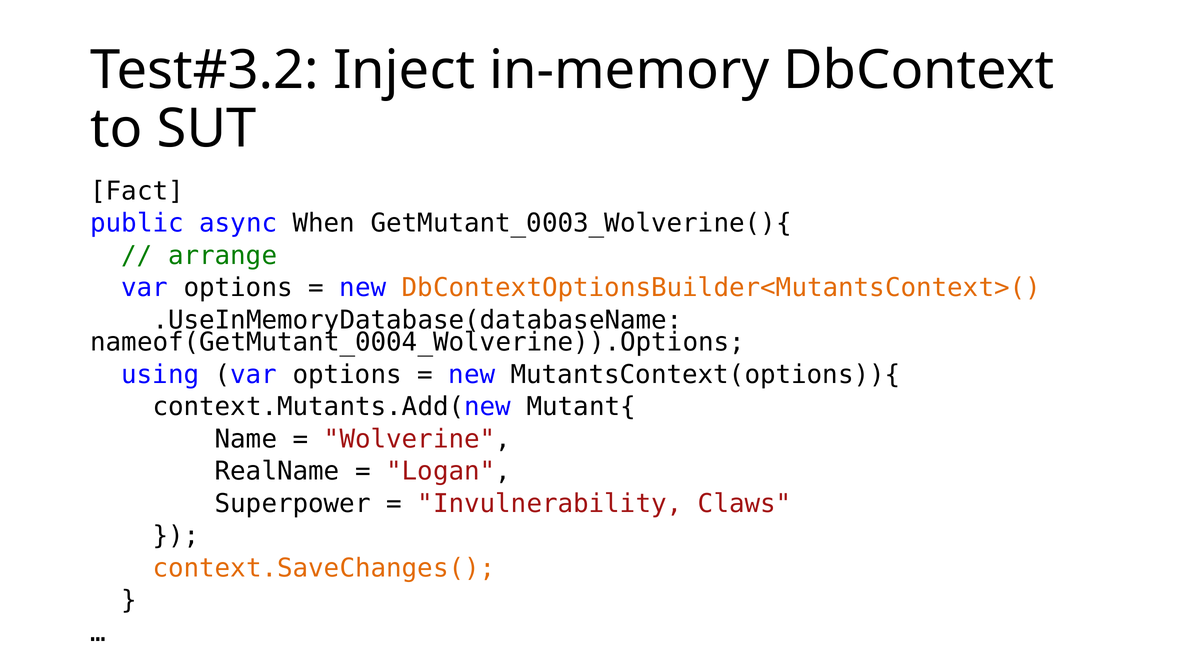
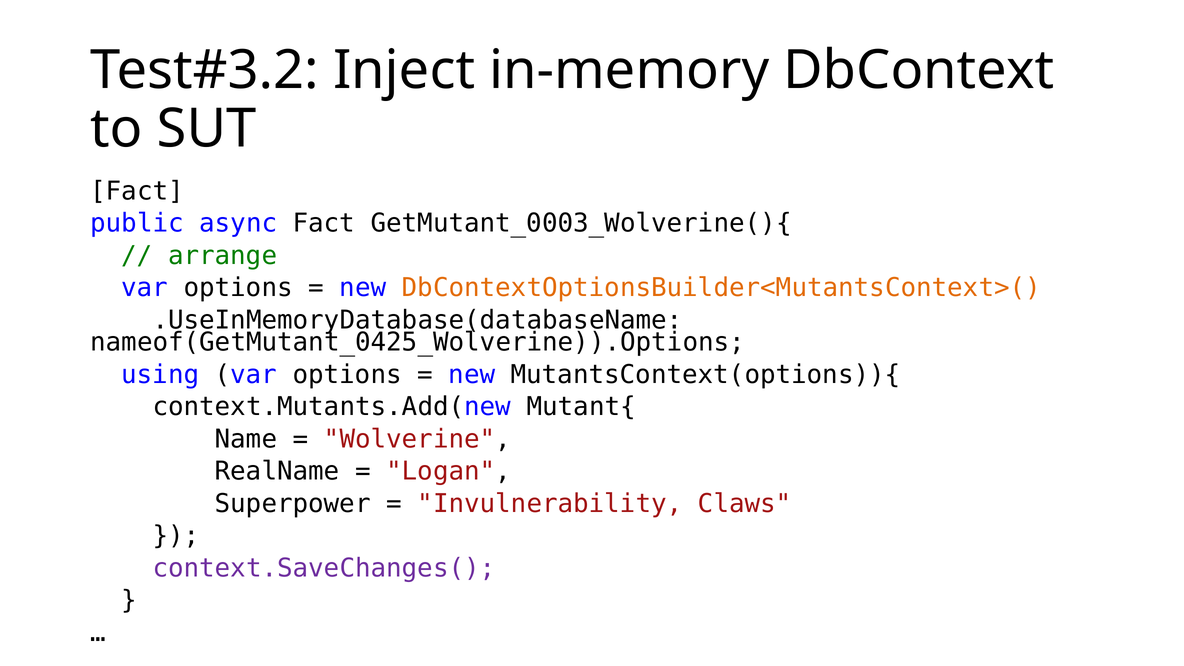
async When: When -> Fact
nameof(GetMutant_0004_Wolverine)).Options: nameof(GetMutant_0004_Wolverine)).Options -> nameof(GetMutant_0425_Wolverine)).Options
context.SaveChanges( colour: orange -> purple
